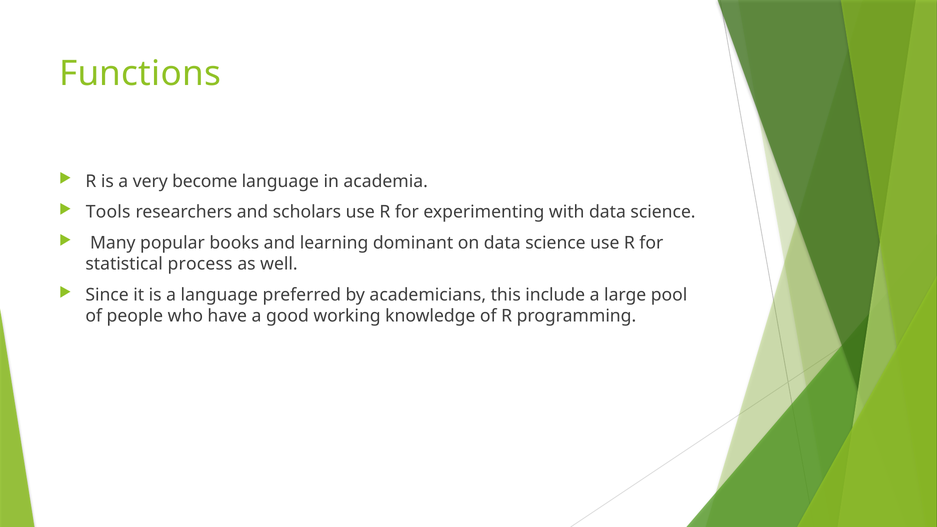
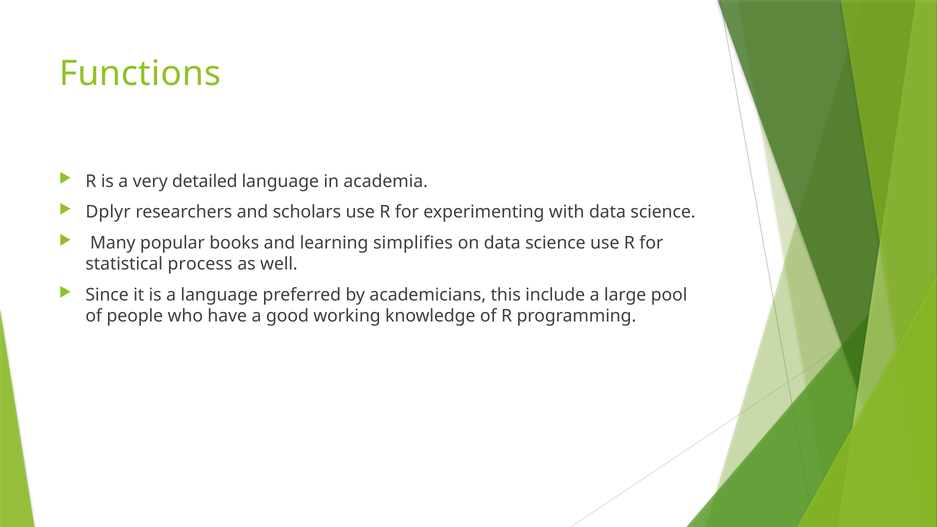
become: become -> detailed
Tools: Tools -> Dplyr
dominant: dominant -> simplifies
